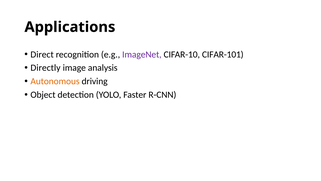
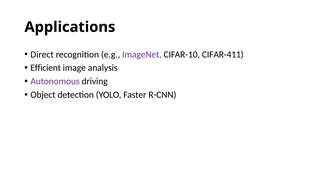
CIFAR-101: CIFAR-101 -> CIFAR-411
Directly: Directly -> Efficient
Autonomous colour: orange -> purple
